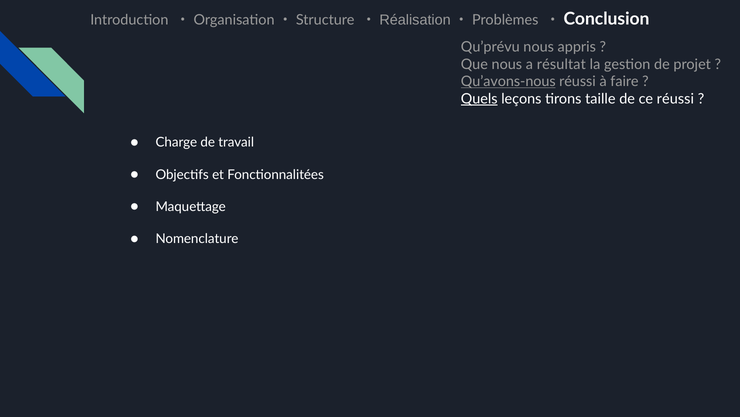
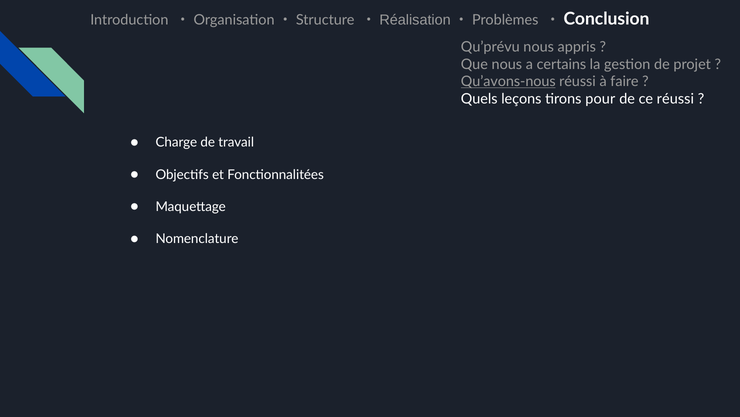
résultat: résultat -> certains
Quels underline: present -> none
taille: taille -> pour
